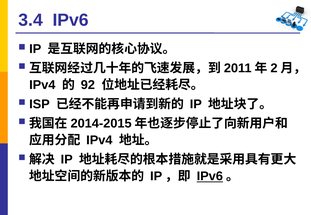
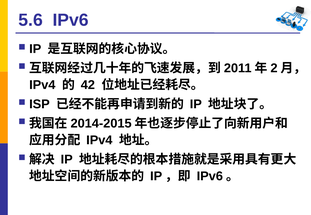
3.4: 3.4 -> 5.6
92: 92 -> 42
IPv6 at (210, 177) underline: present -> none
